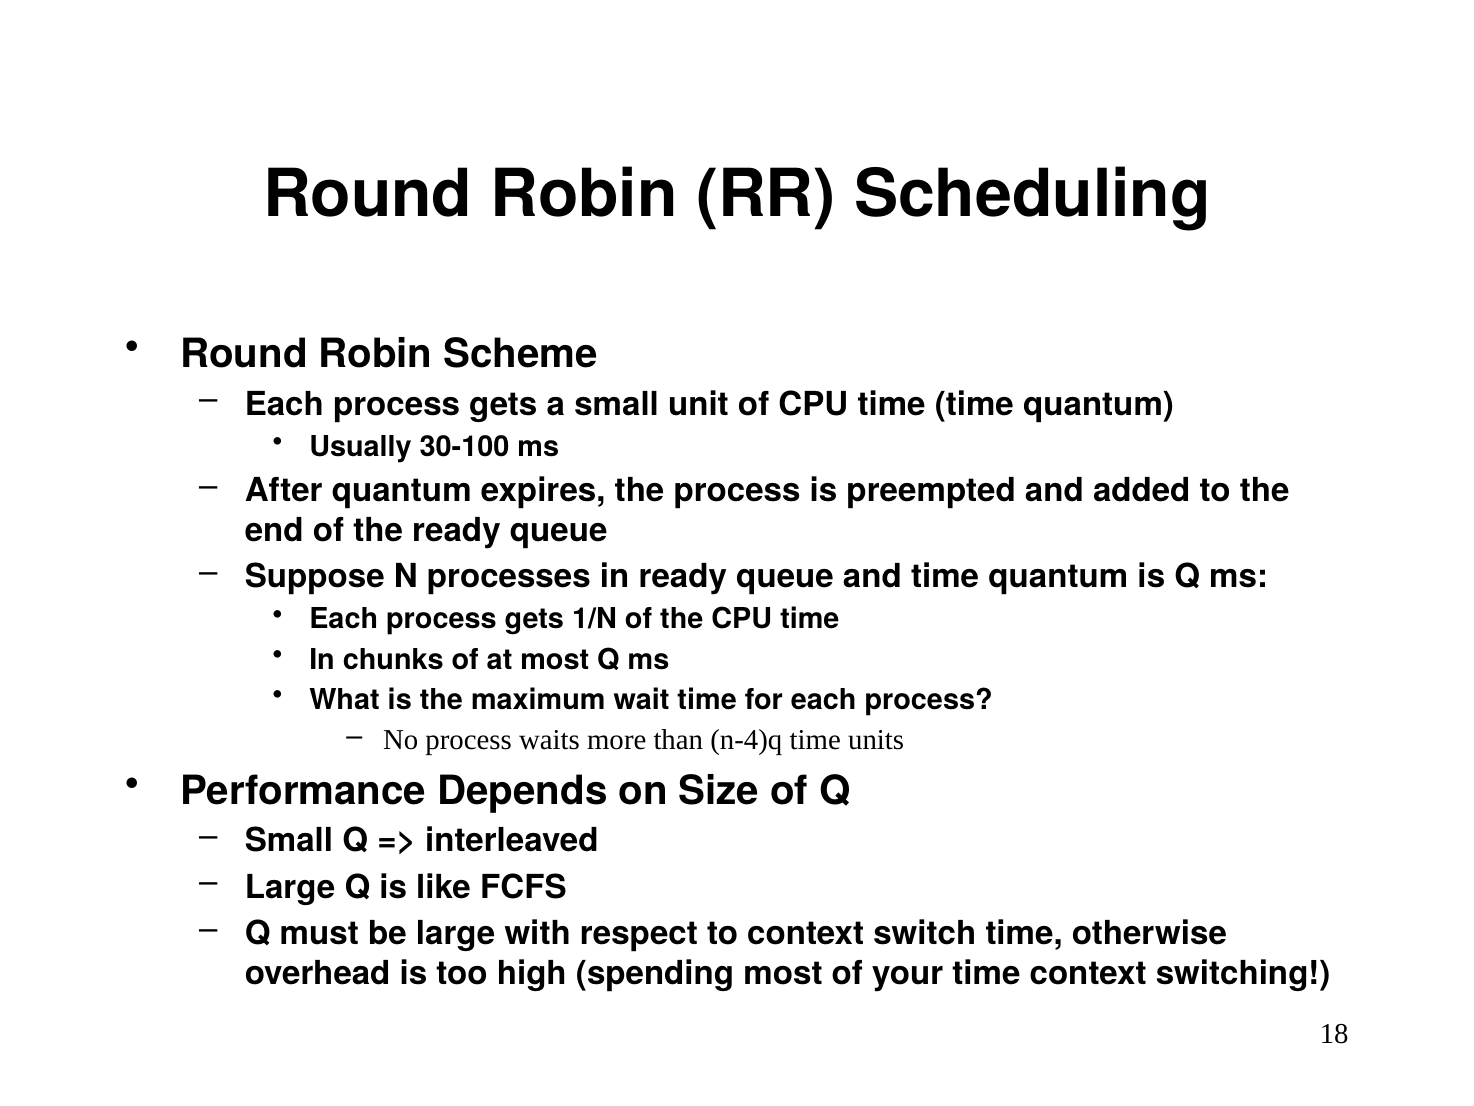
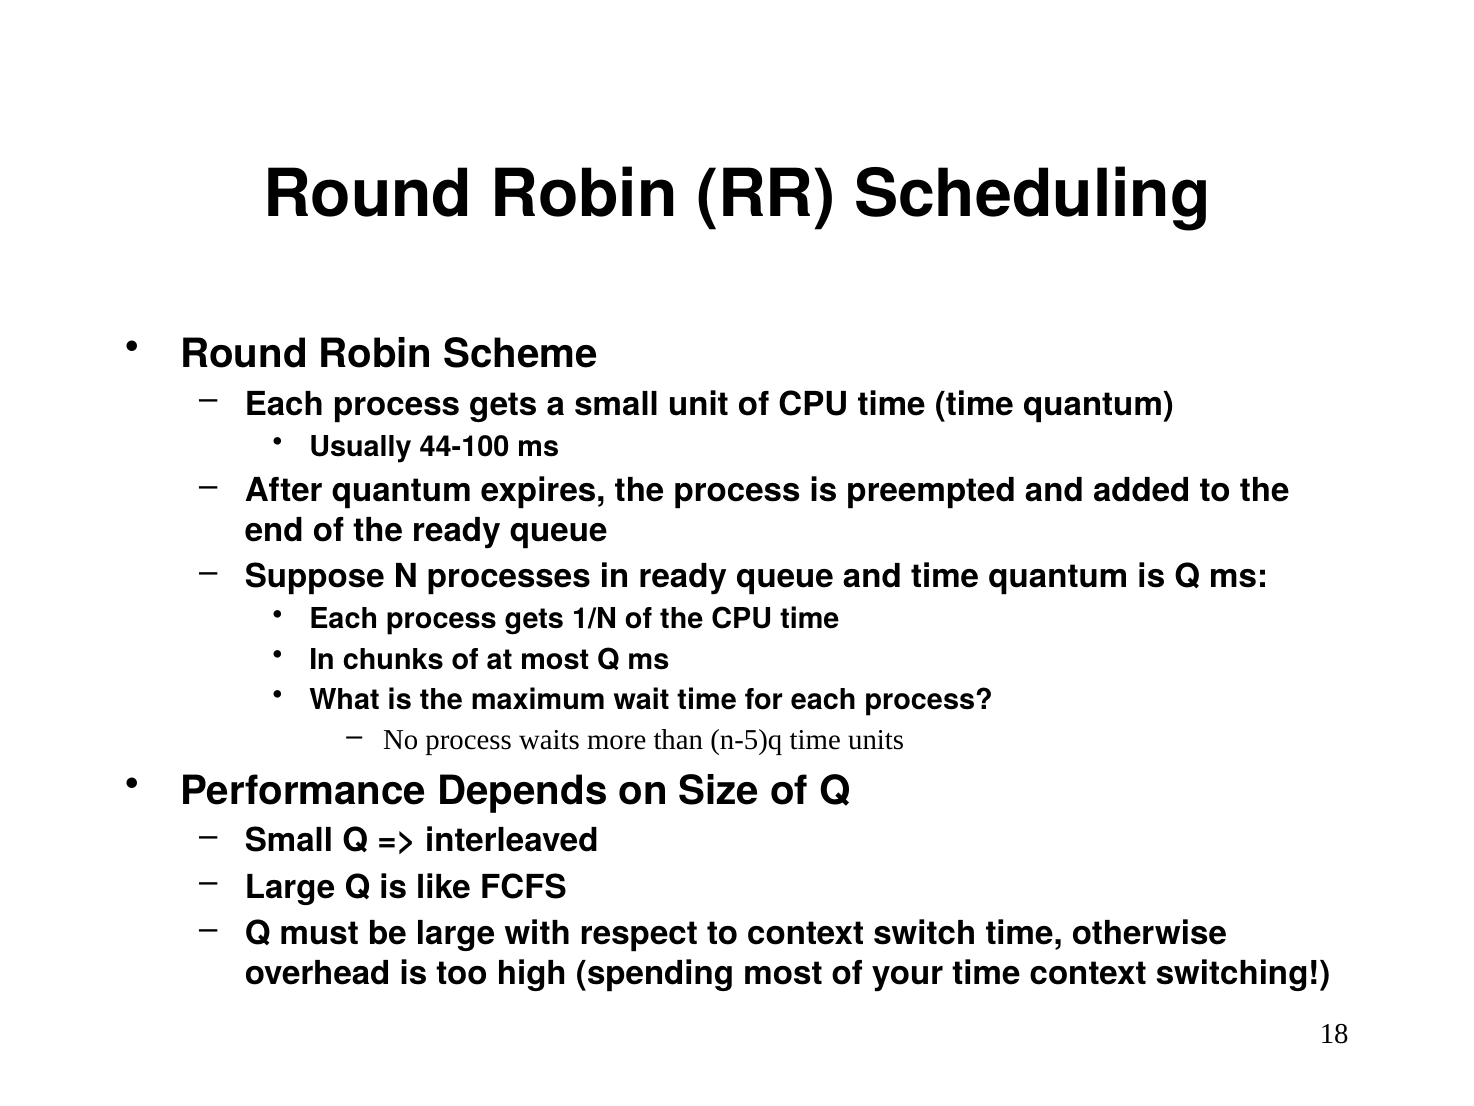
30-100: 30-100 -> 44-100
n-4)q: n-4)q -> n-5)q
